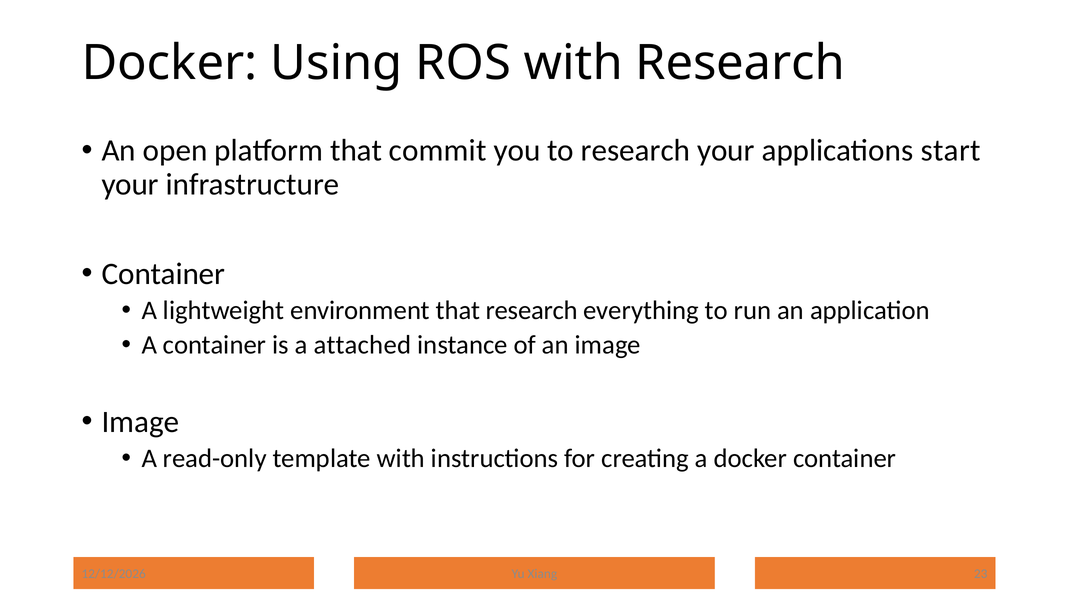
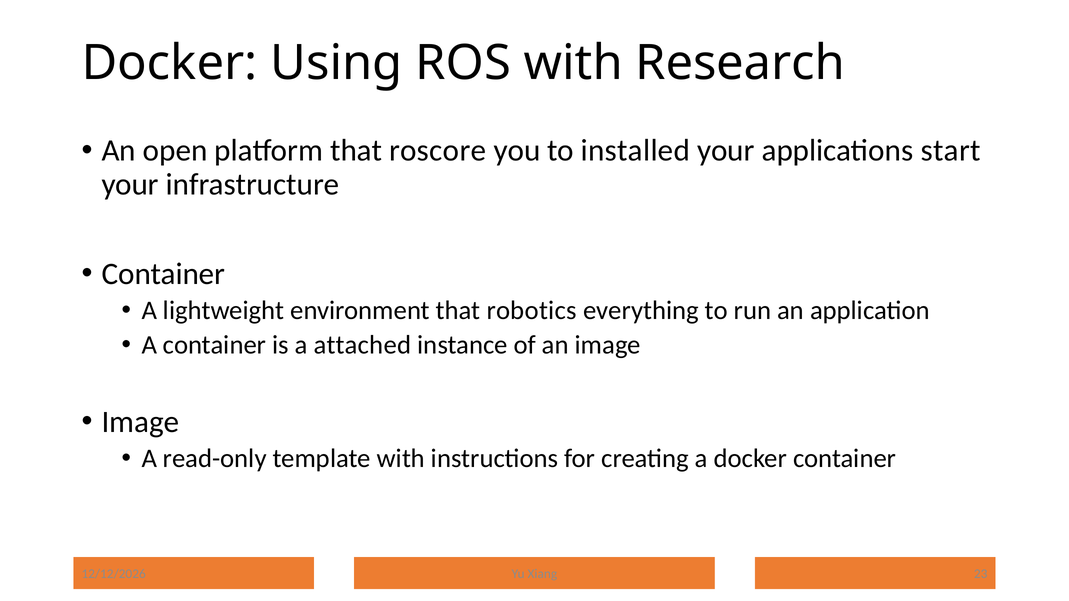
commit: commit -> roscore
to research: research -> installed
that research: research -> robotics
